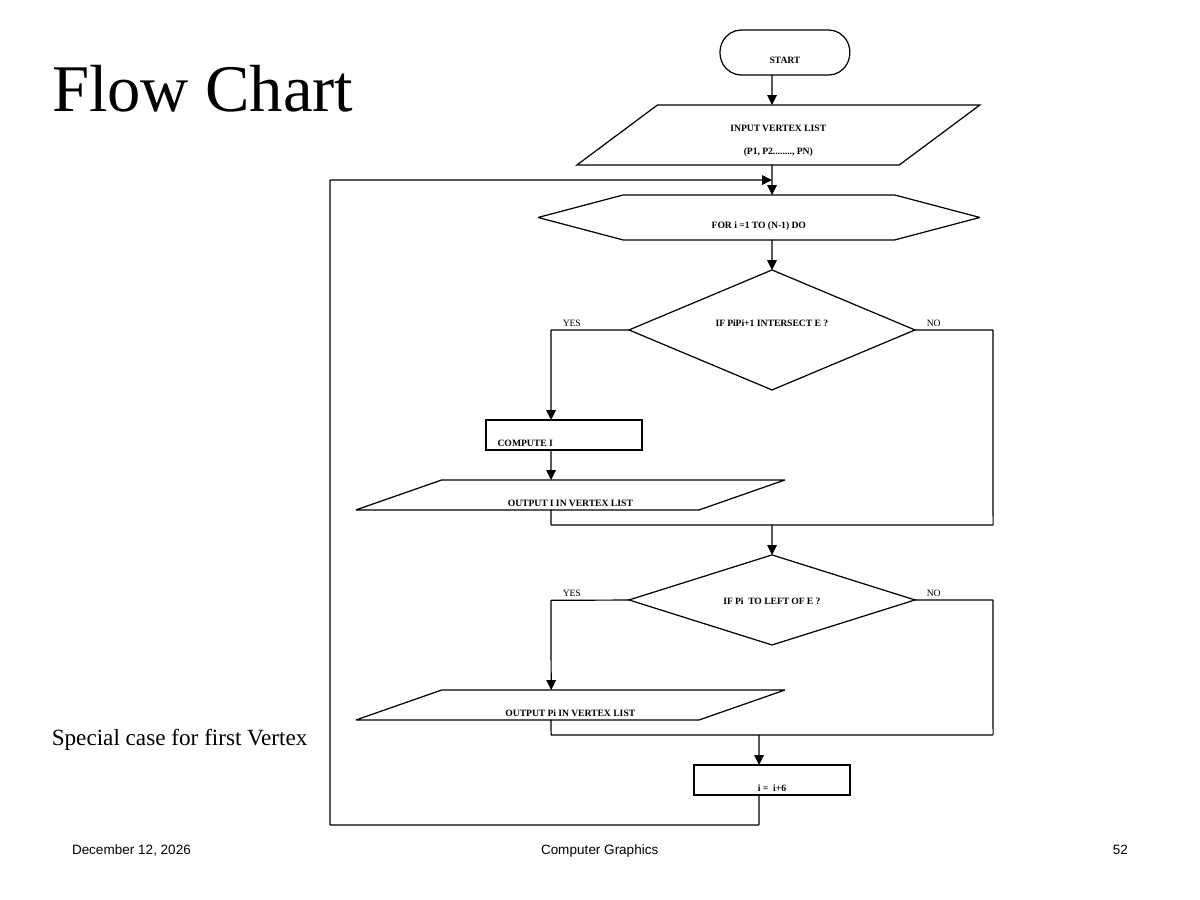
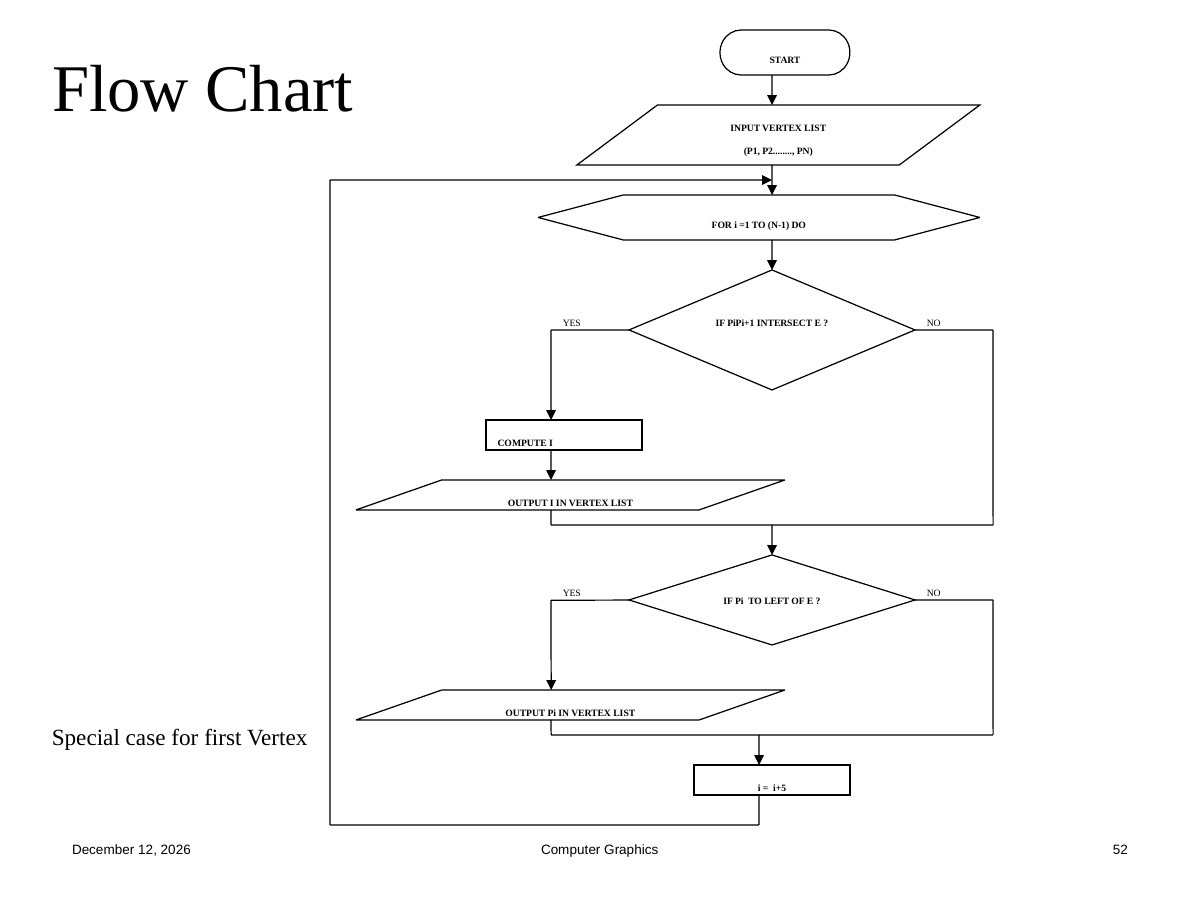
i+6: i+6 -> i+5
